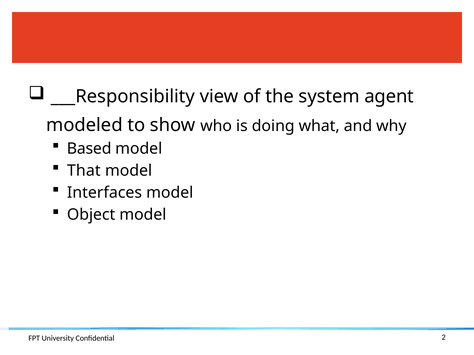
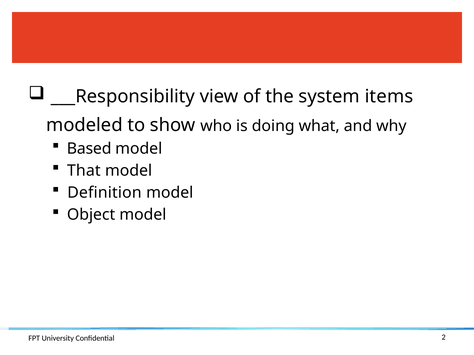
agent: agent -> items
Interfaces: Interfaces -> Definition
